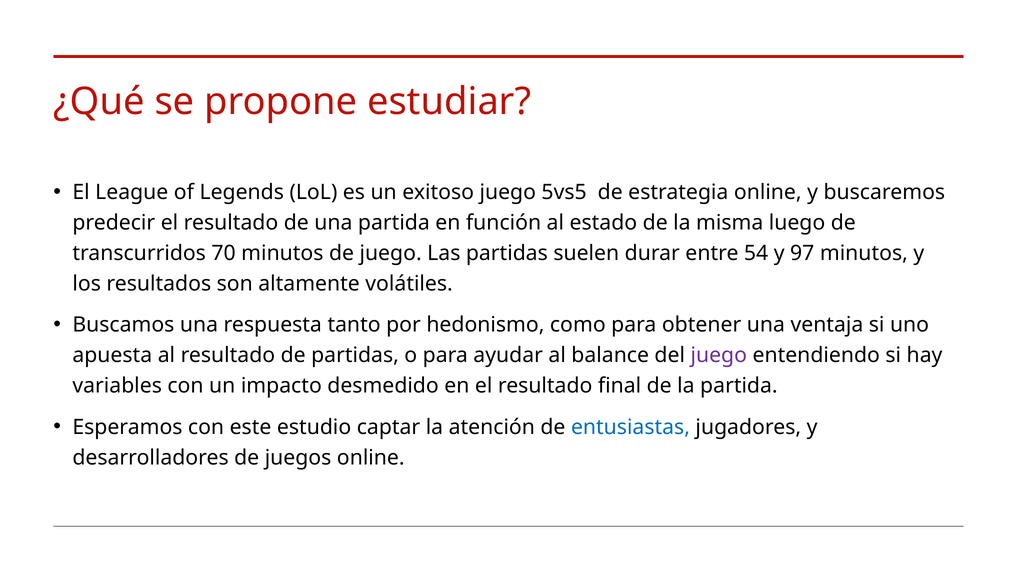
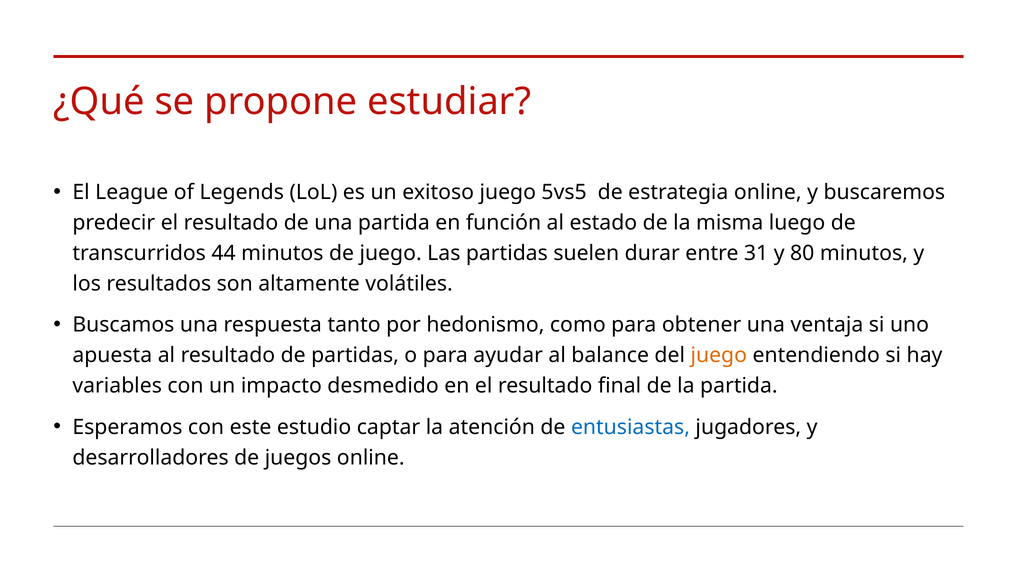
70: 70 -> 44
54: 54 -> 31
97: 97 -> 80
juego at (719, 355) colour: purple -> orange
